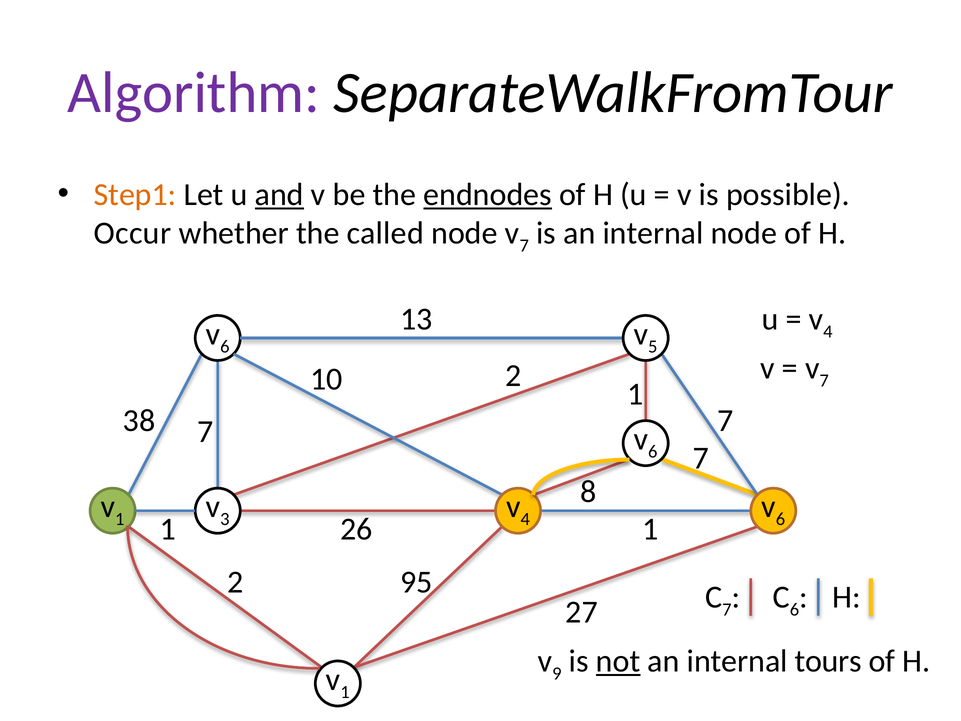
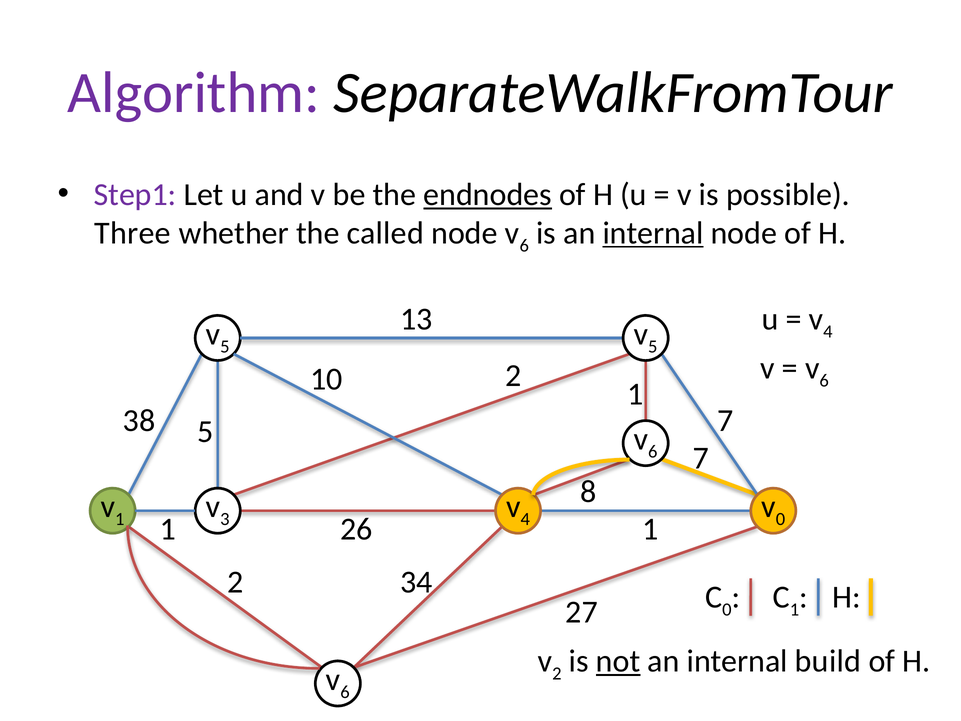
Step1 colour: orange -> purple
and underline: present -> none
Occur: Occur -> Three
node v 7: 7 -> 6
internal at (653, 233) underline: none -> present
6 at (225, 346): 6 -> 5
7 at (824, 380): 7 -> 6
38 7: 7 -> 5
6 at (780, 519): 6 -> 0
95: 95 -> 34
7 at (727, 609): 7 -> 0
6 at (794, 609): 6 -> 1
v 9: 9 -> 2
tours: tours -> build
1 at (345, 692): 1 -> 6
